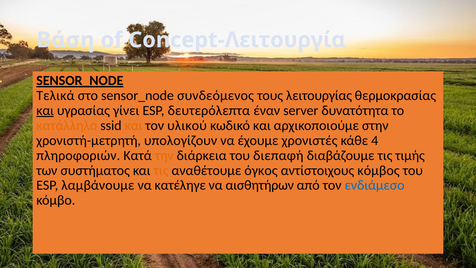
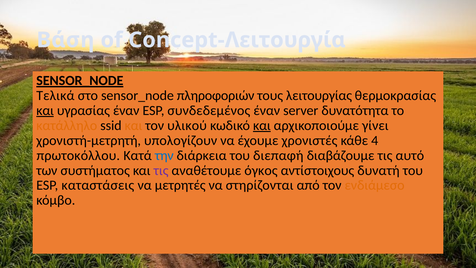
συνδεόμενος: συνδεόμενος -> πληροφοριών
υγρασίας γίνει: γίνει -> έναν
δευτερόλεπτα: δευτερόλεπτα -> συνδεδεμένος
και at (262, 125) underline: none -> present
στην: στην -> γίνει
πληροφοριών: πληροφοριών -> πρωτοκόλλου
την colour: orange -> blue
τιμής: τιμής -> αυτό
τις at (161, 170) colour: orange -> purple
κόμβος: κόμβος -> δυνατή
λαμβάνουμε: λαμβάνουμε -> καταστάσεις
κατέληγε: κατέληγε -> μετρητές
αισθητήρων: αισθητήρων -> στηρίζονται
ενδιάμεσο colour: blue -> orange
